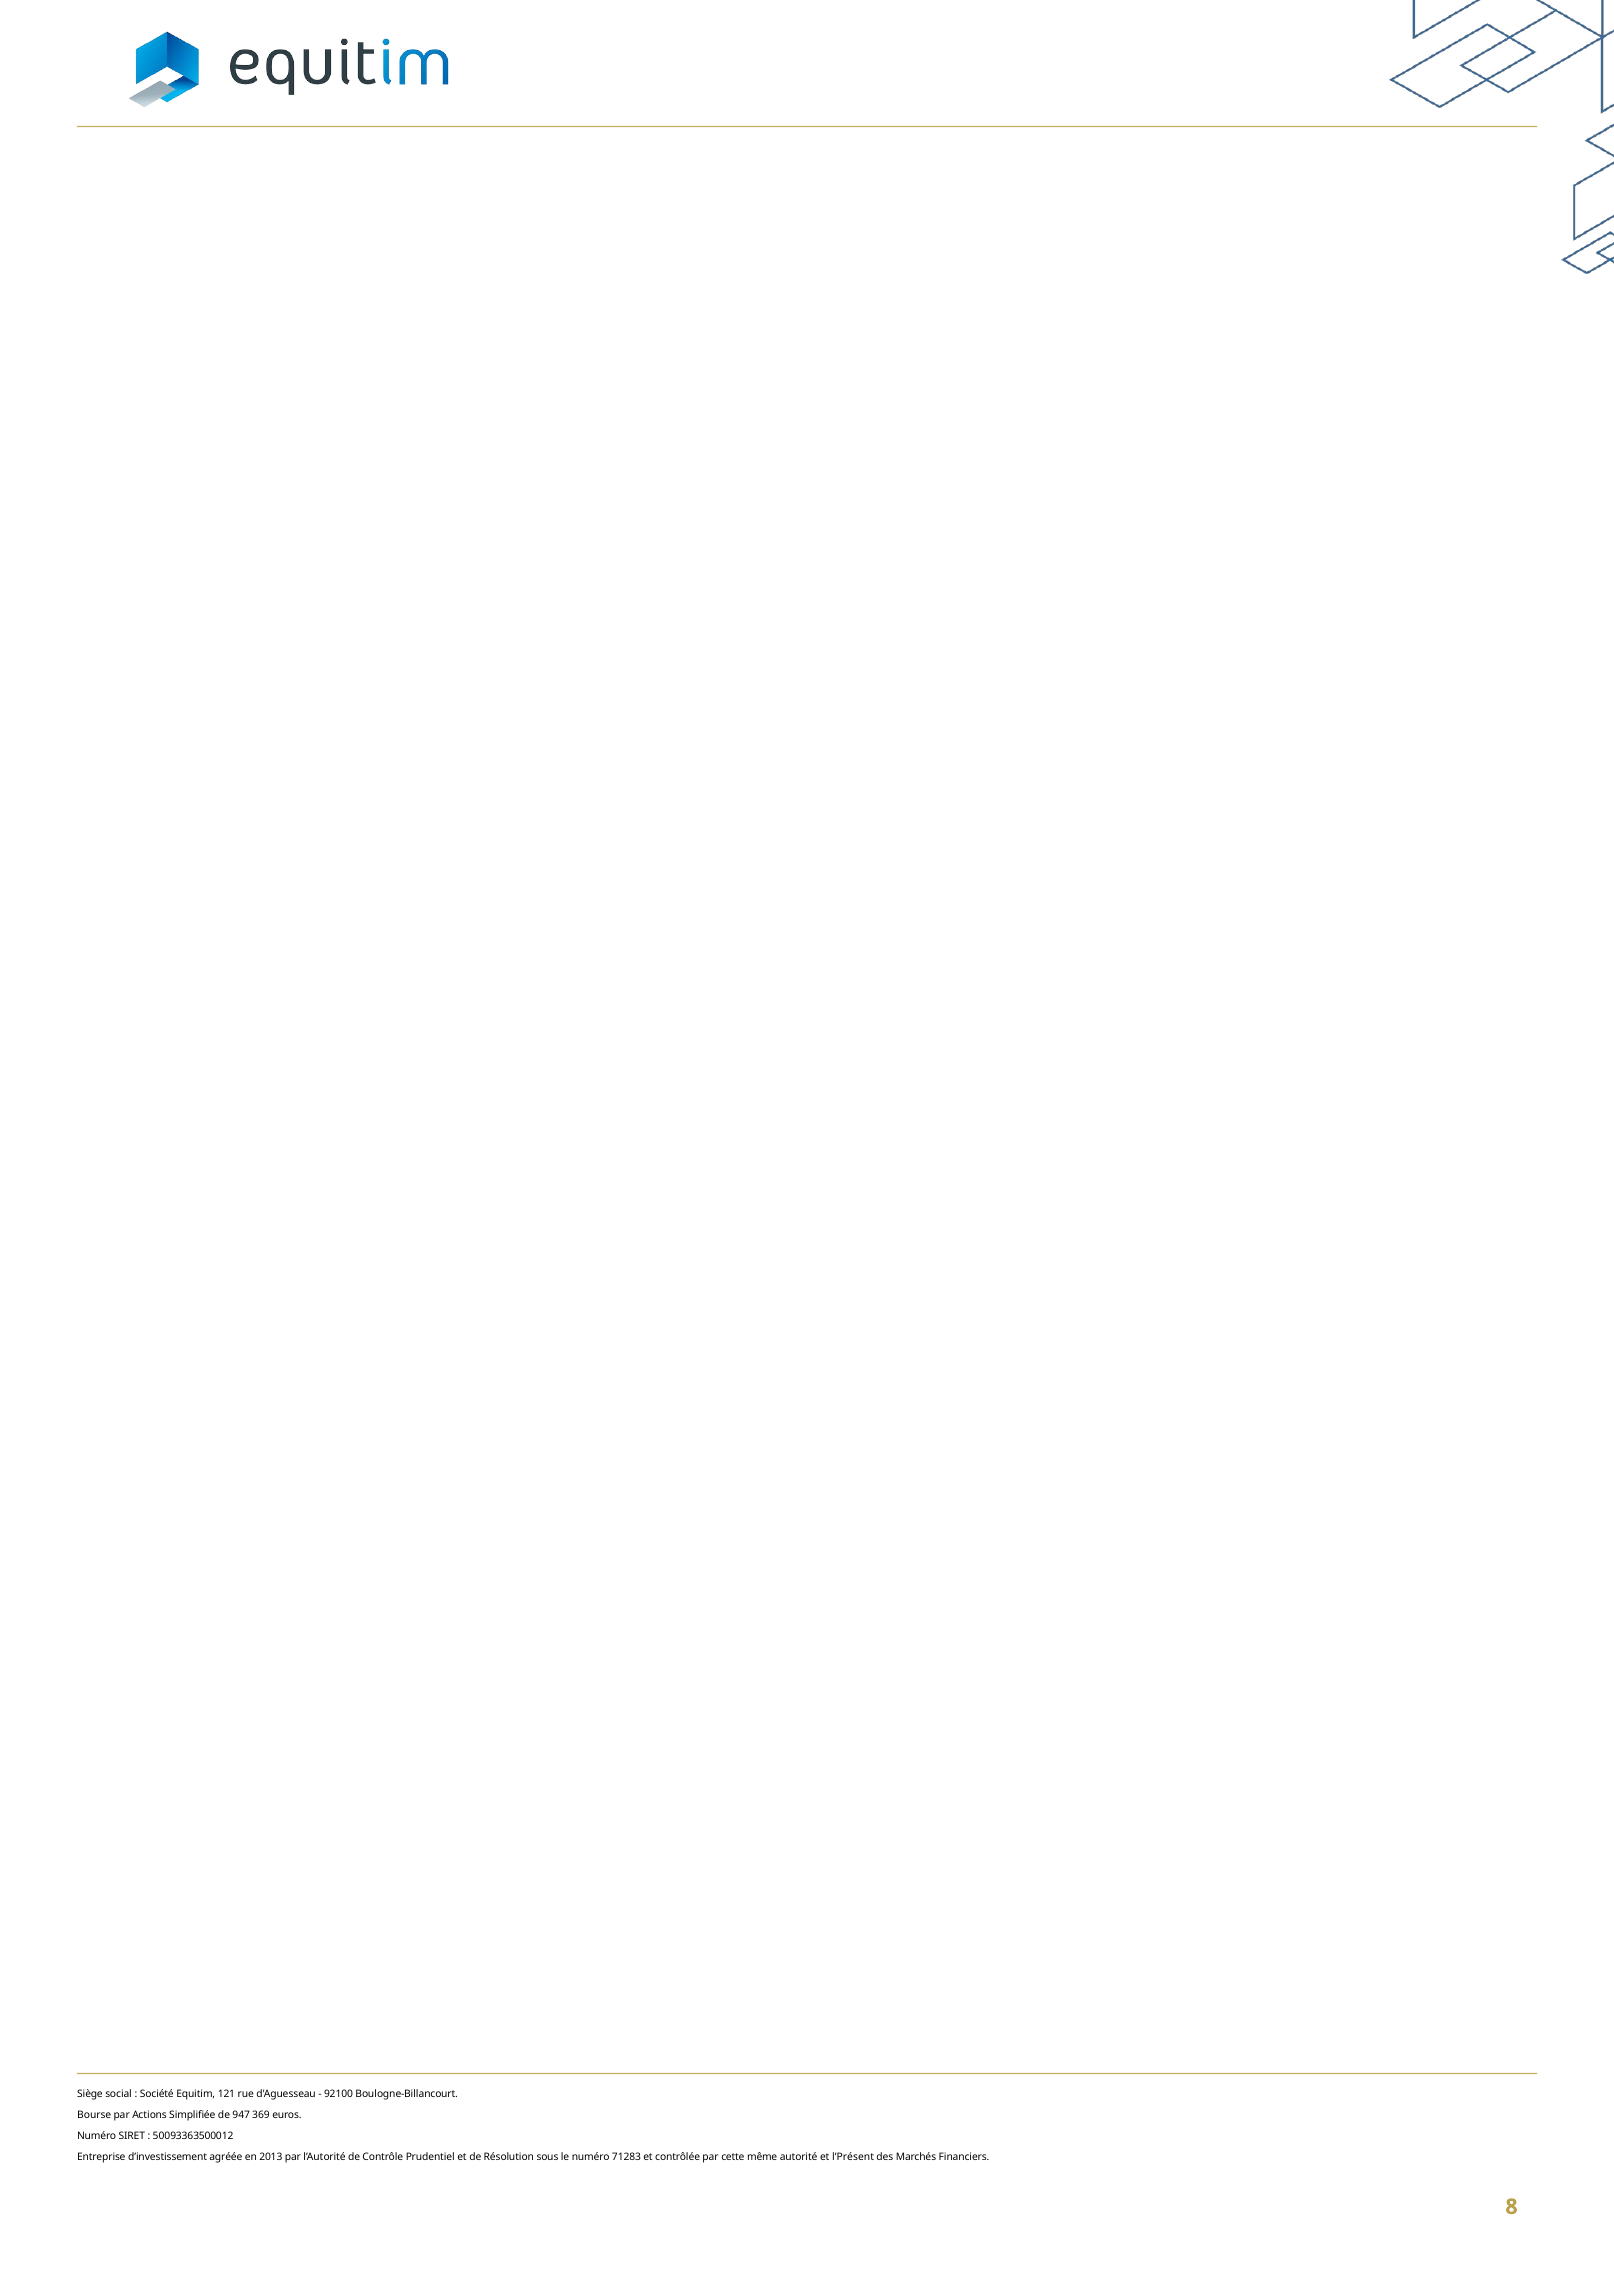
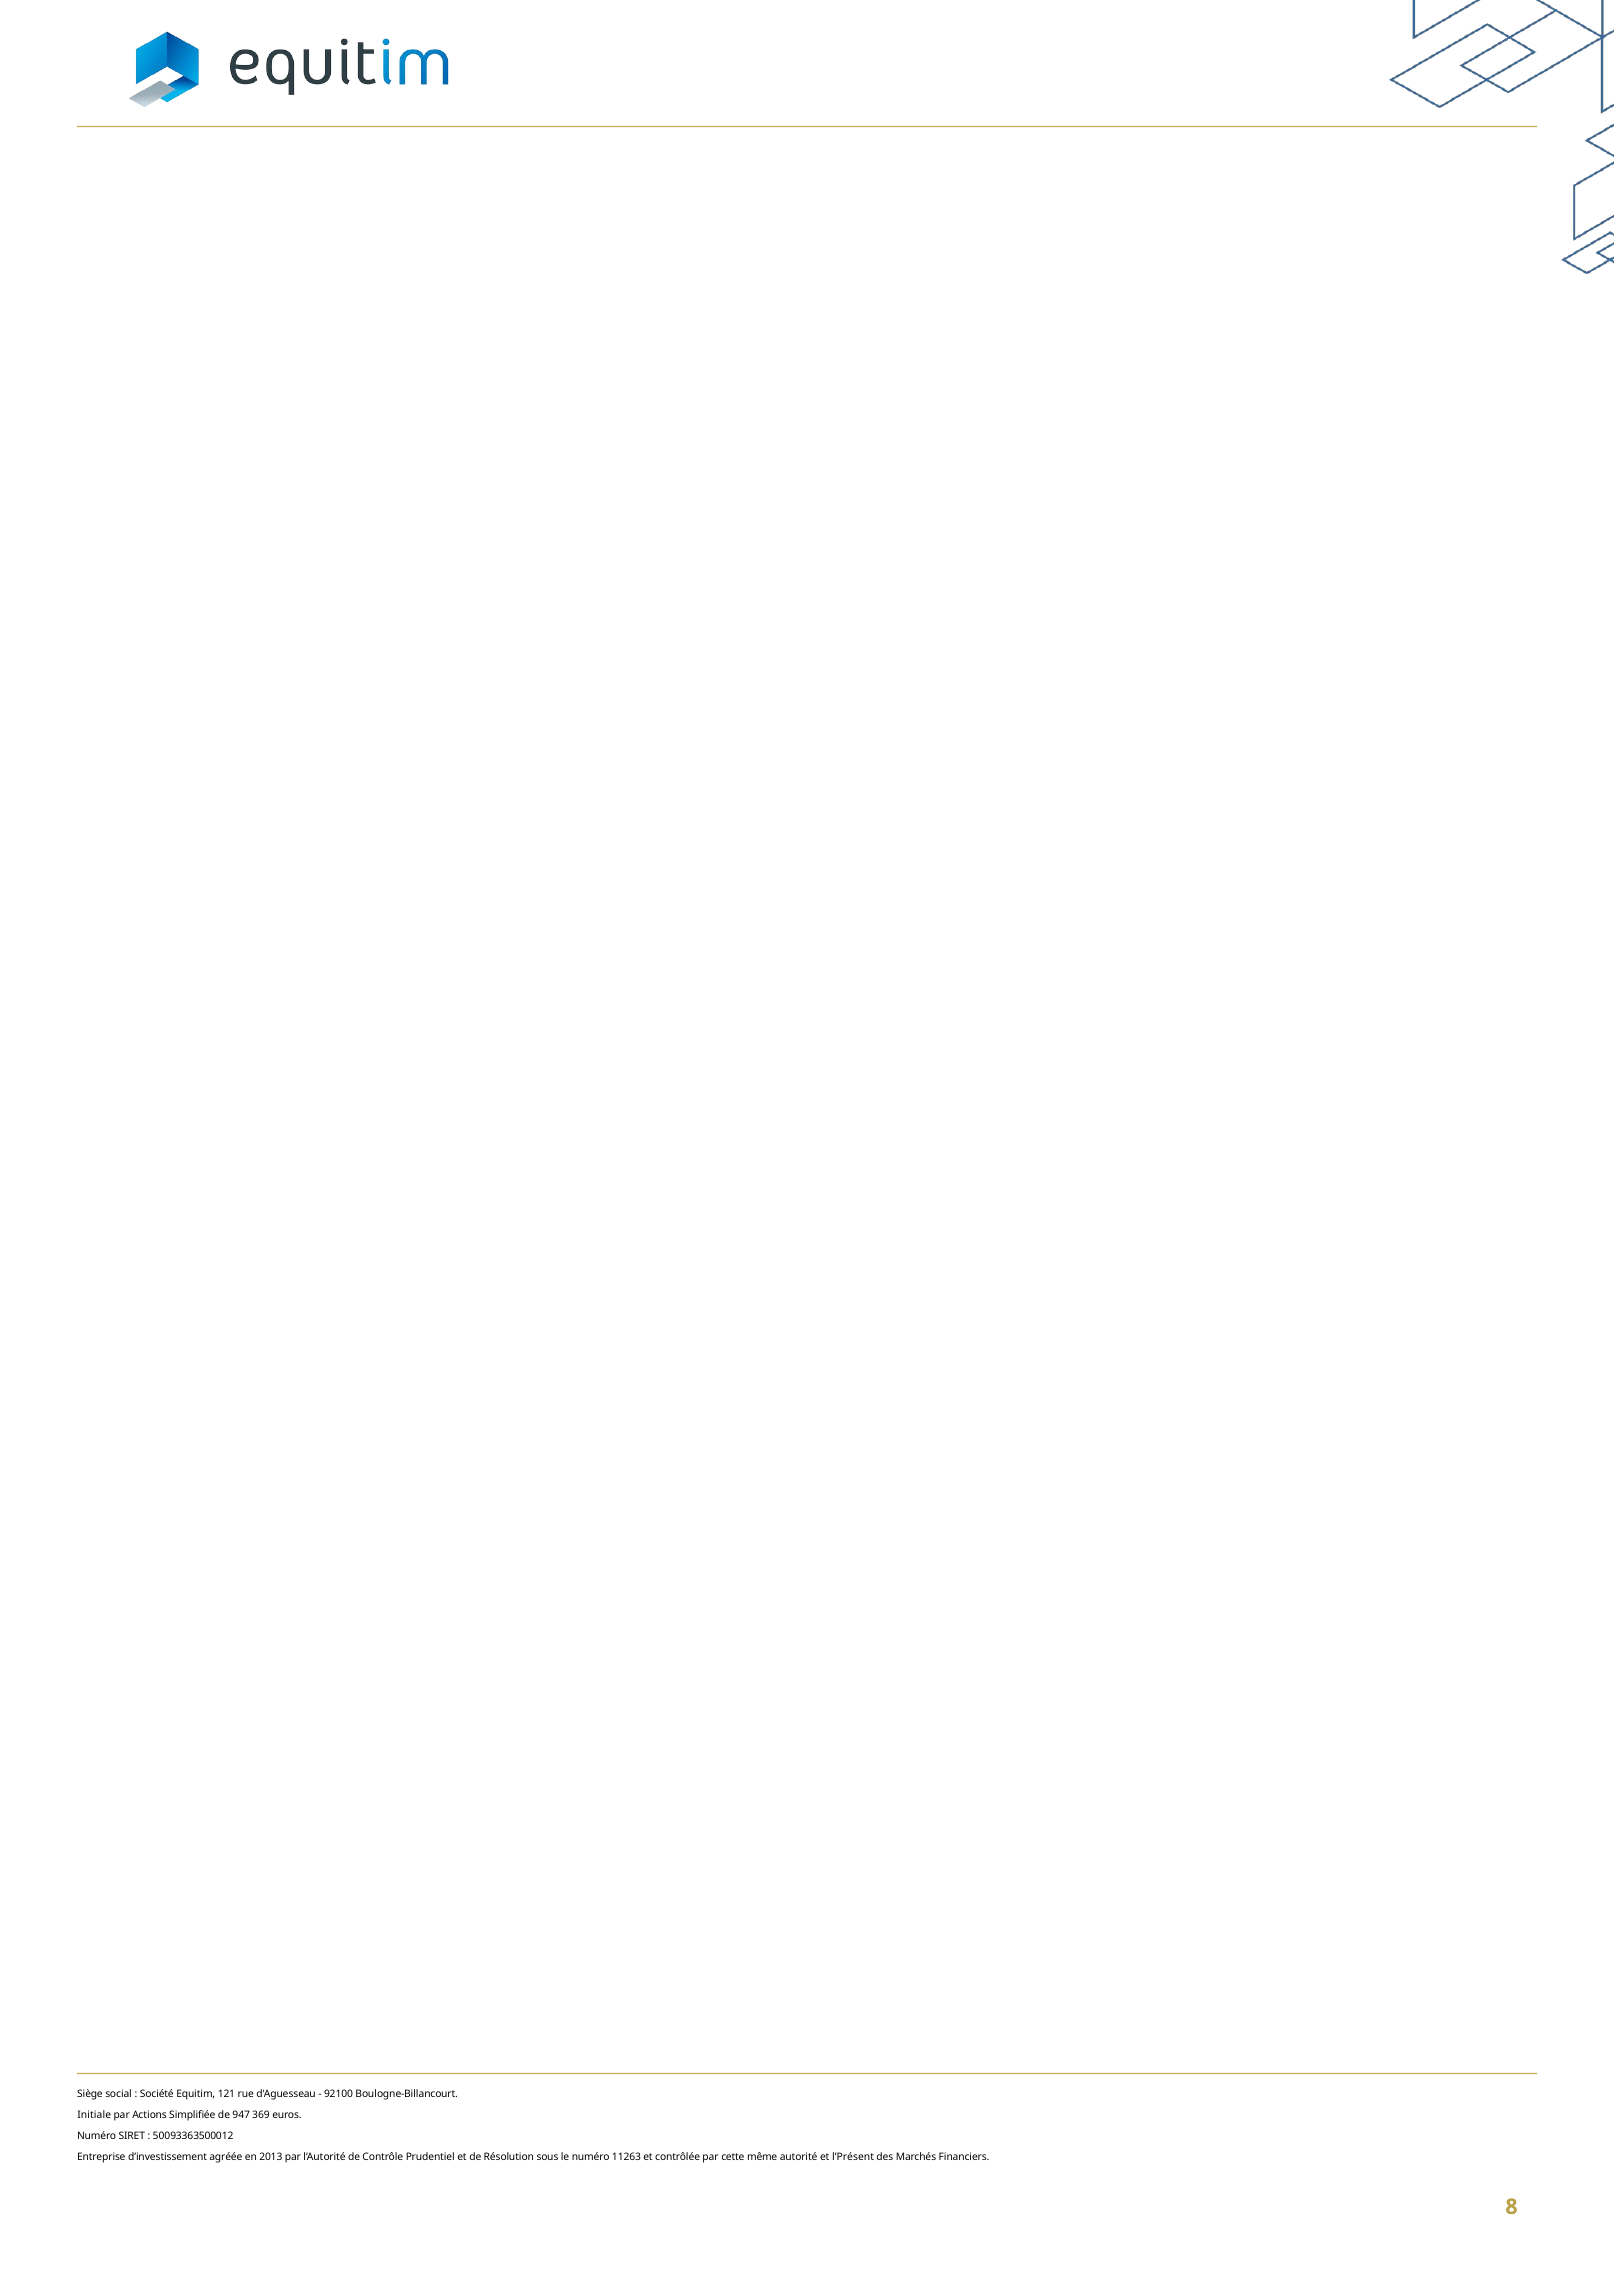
Bourse: Bourse -> Initiale
71283: 71283 -> 11263
